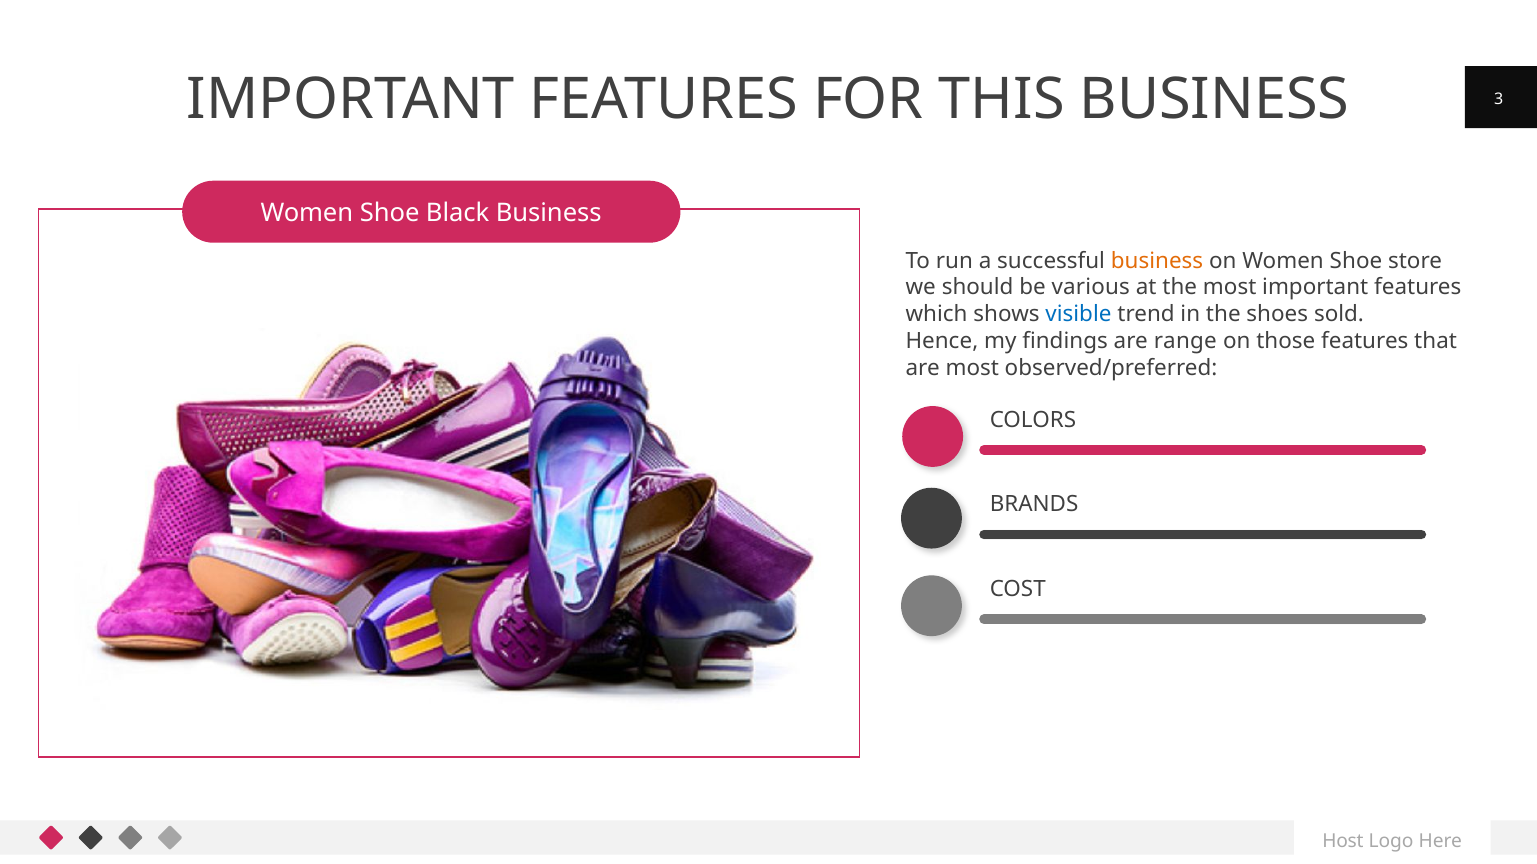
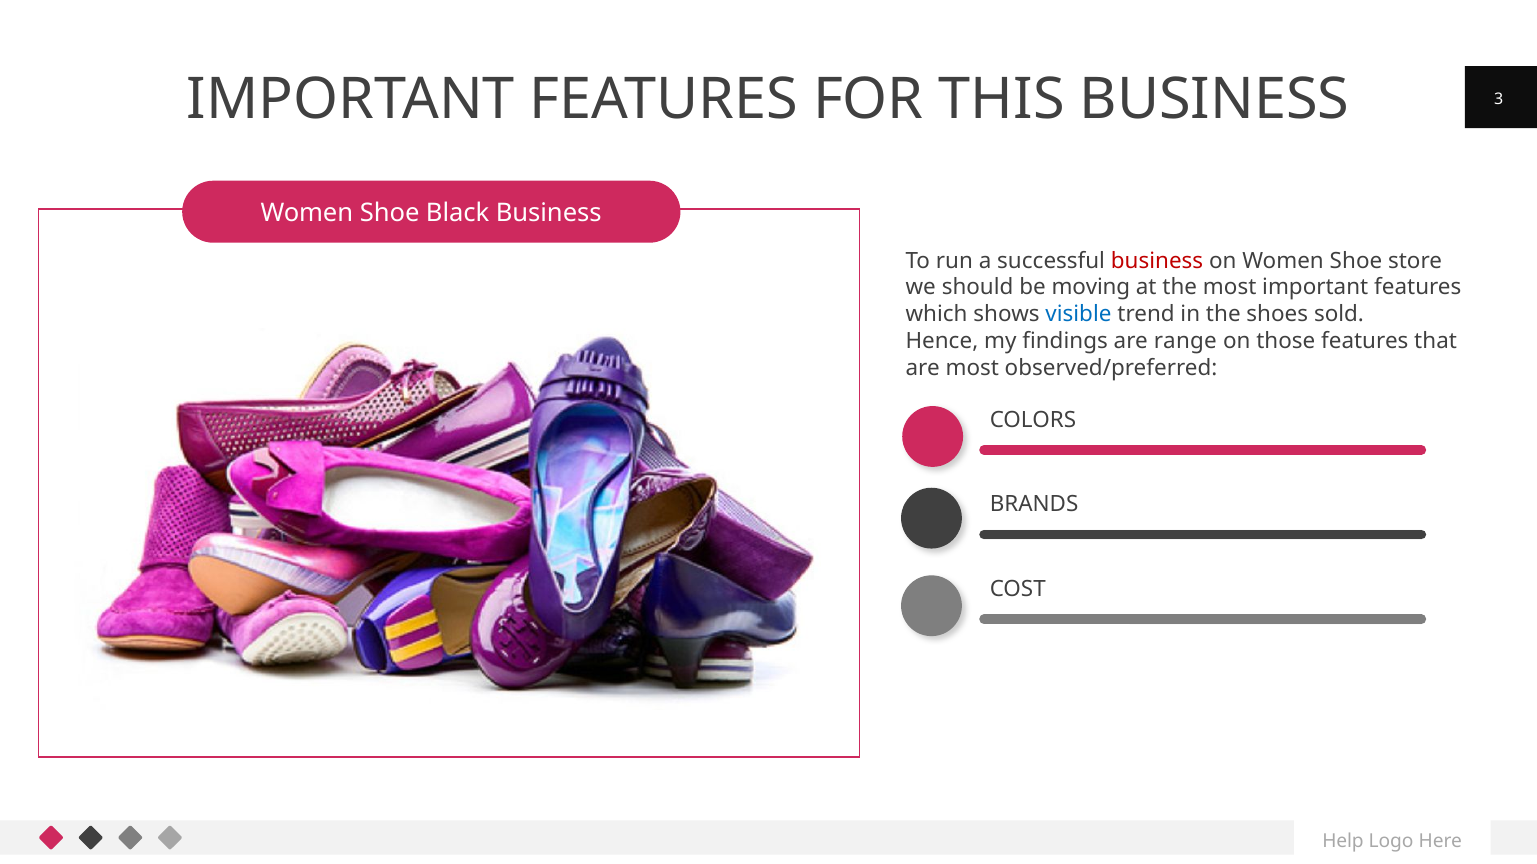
business at (1157, 261) colour: orange -> red
various: various -> moving
Host: Host -> Help
